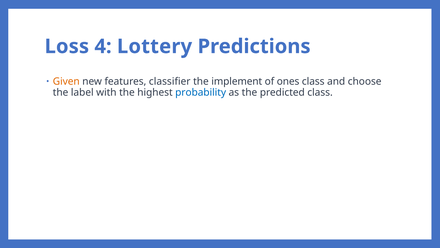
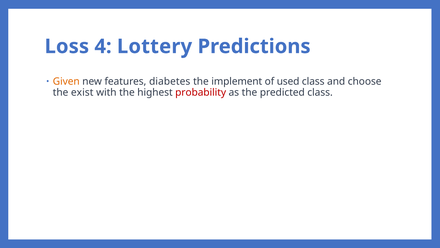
classifier: classifier -> diabetes
ones: ones -> used
label: label -> exist
probability colour: blue -> red
